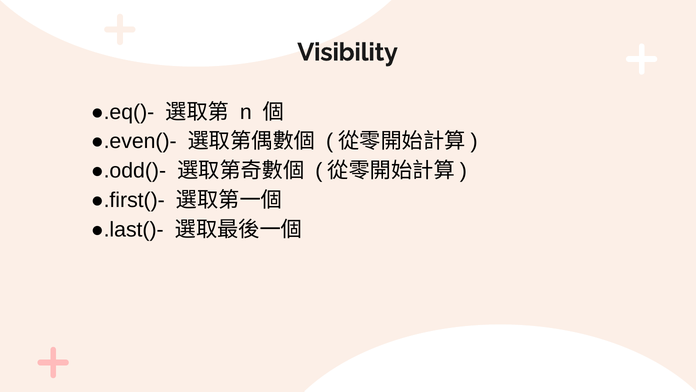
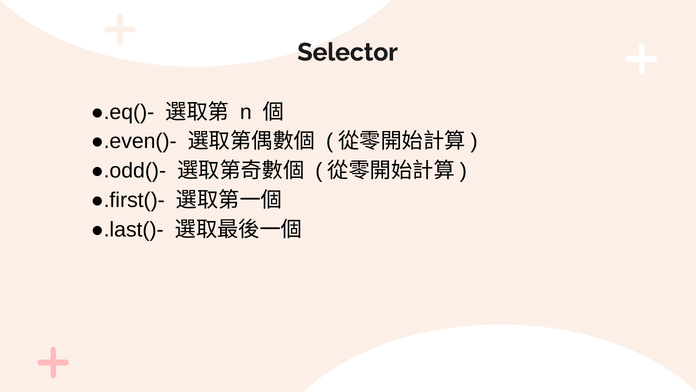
Visibility: Visibility -> Selector
